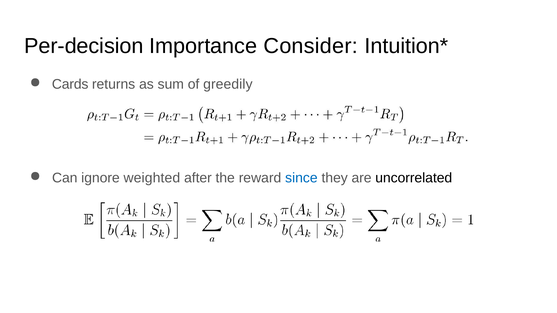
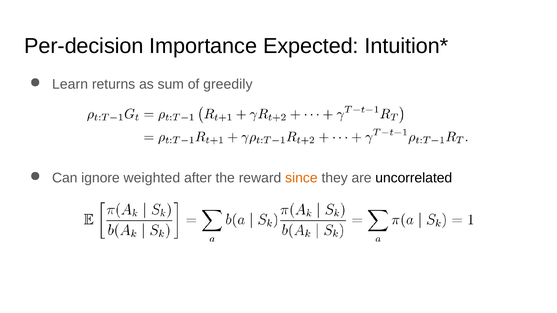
Consider: Consider -> Expected
Cards: Cards -> Learn
since colour: blue -> orange
